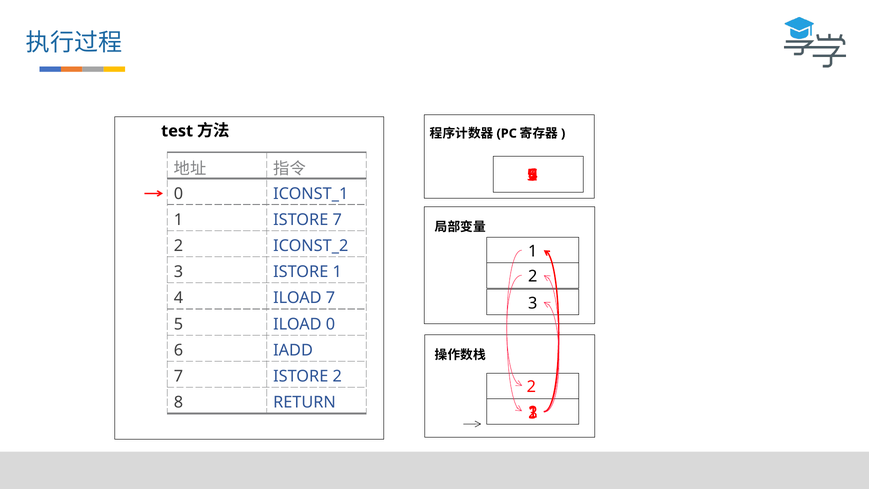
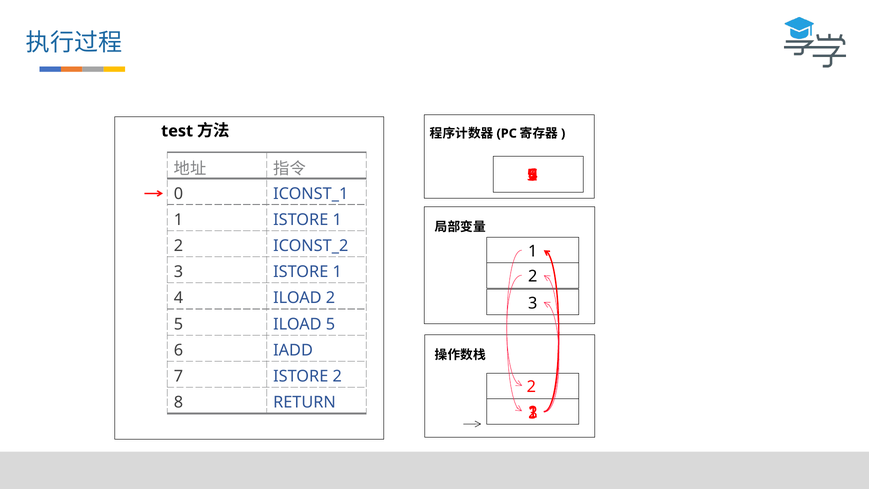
1 ISTORE 7: 7 -> 1
ILOAD 7: 7 -> 2
ILOAD 0: 0 -> 5
